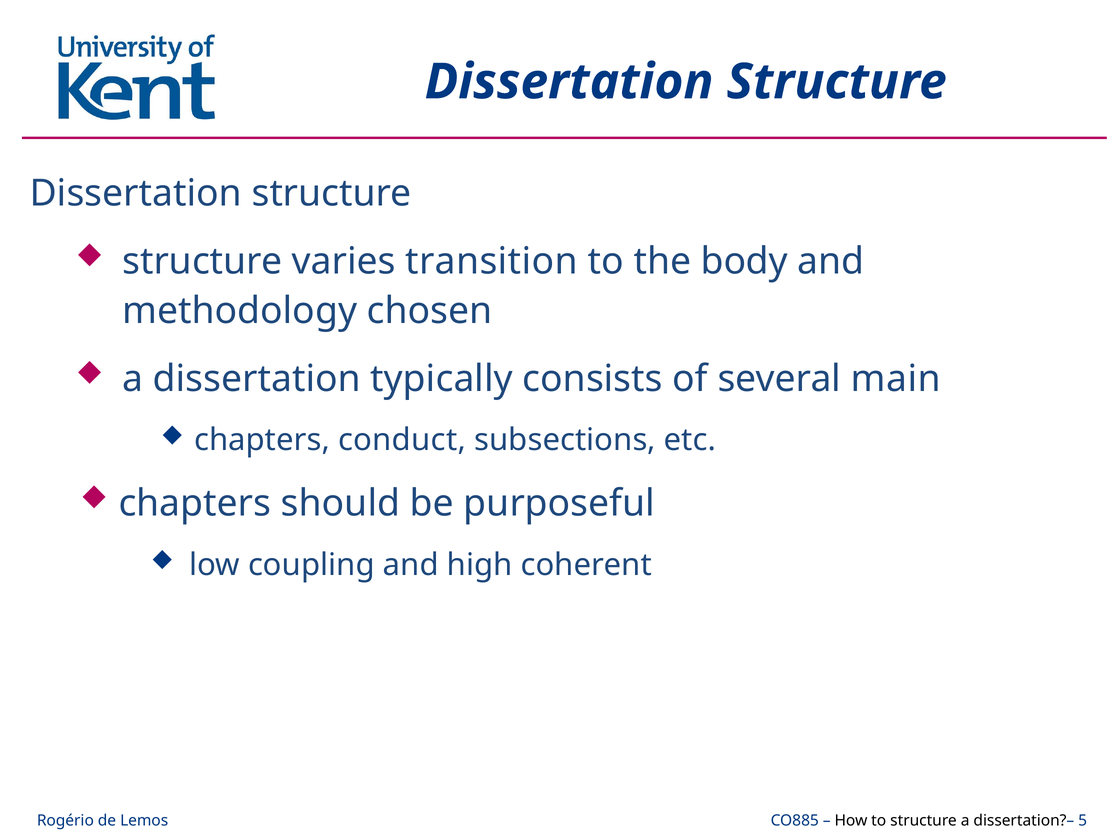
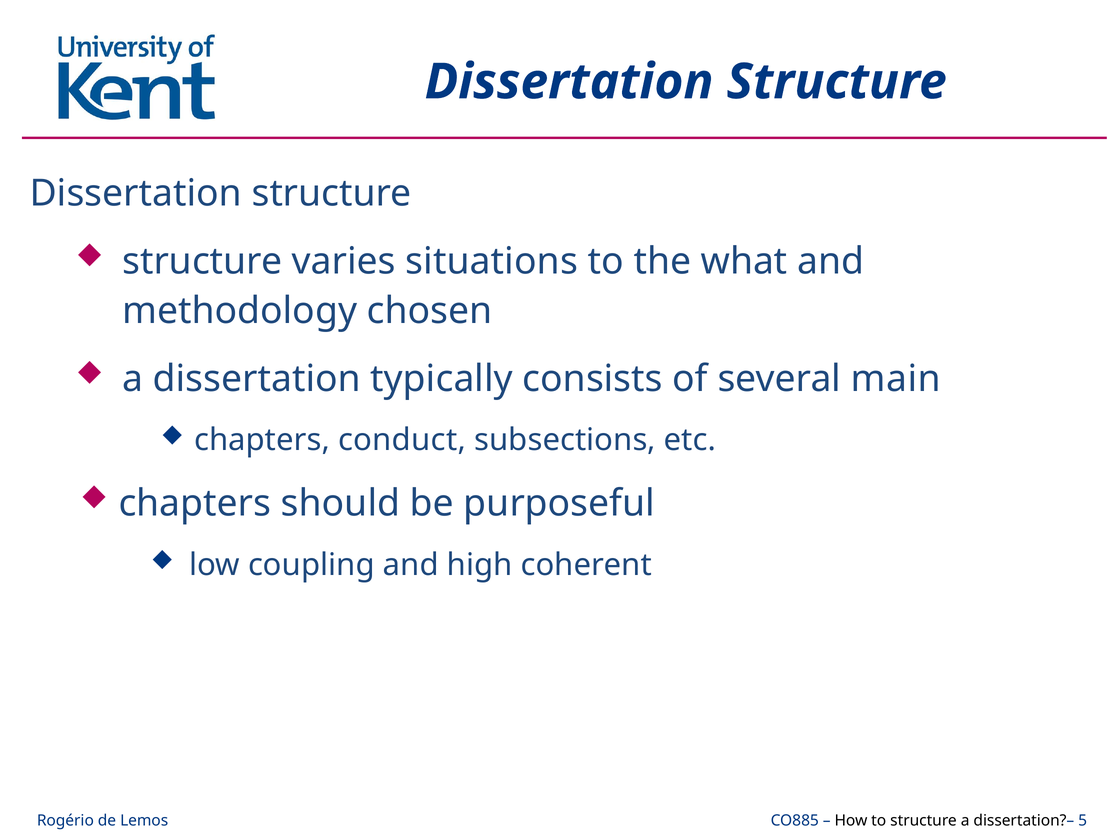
transition: transition -> situations
body: body -> what
